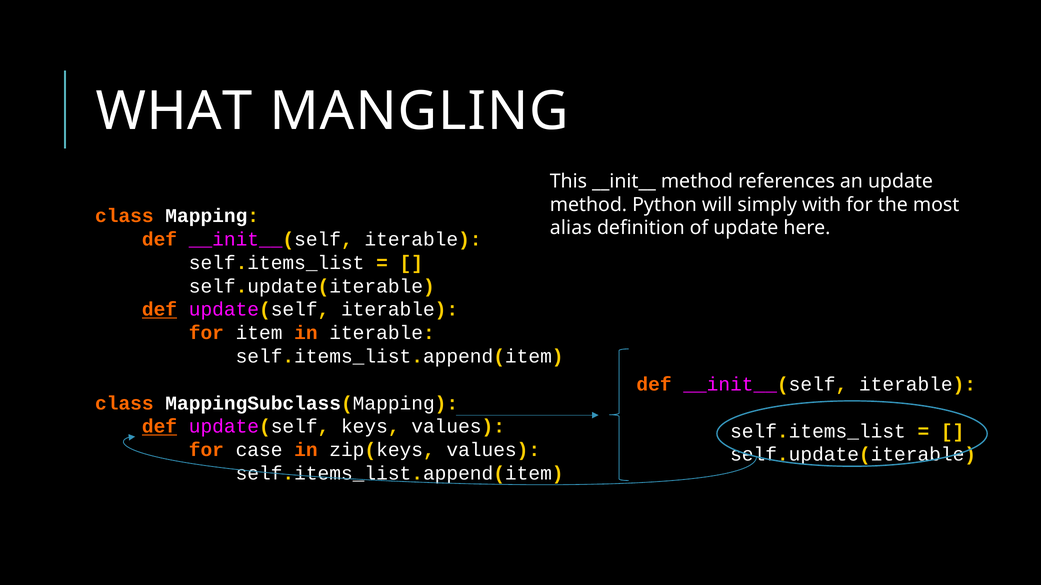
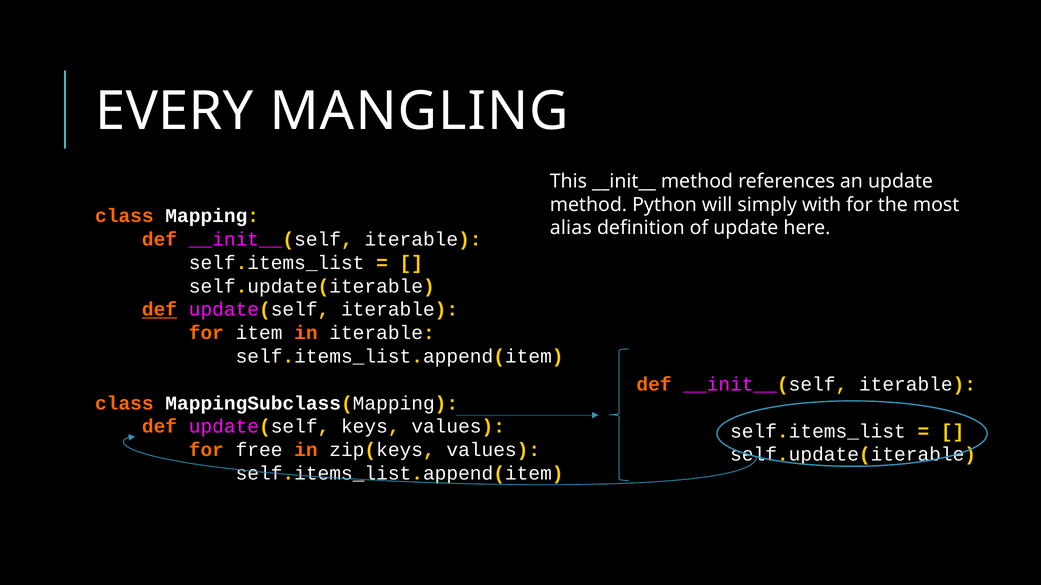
WHAT: WHAT -> EVERY
def at (160, 427) underline: present -> none
case: case -> free
